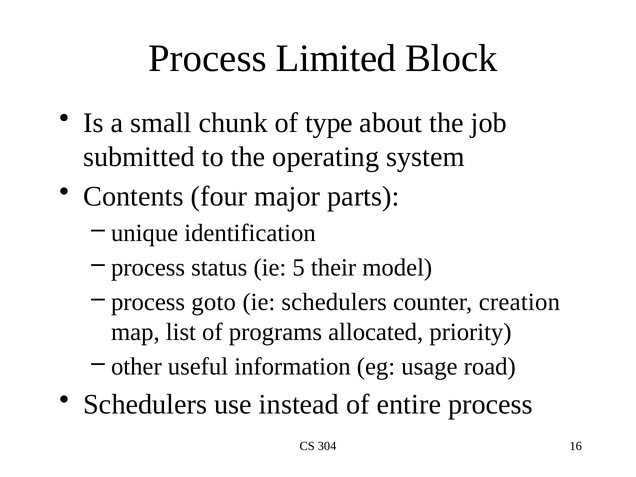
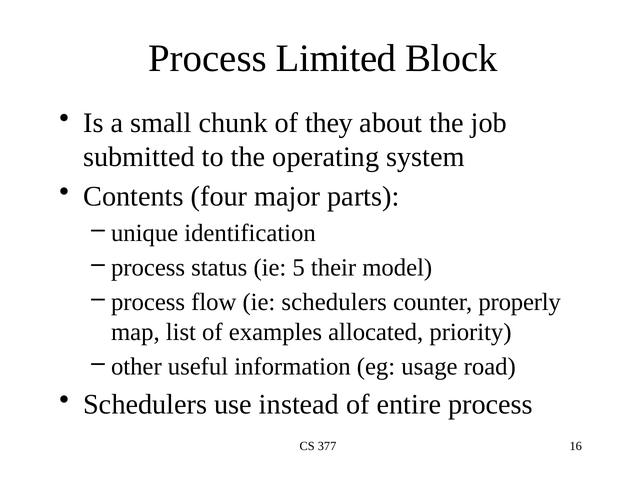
type: type -> they
goto: goto -> flow
creation: creation -> properly
programs: programs -> examples
304: 304 -> 377
